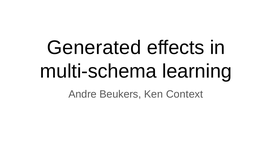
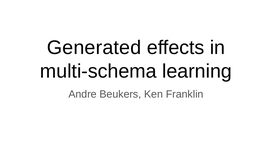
Context: Context -> Franklin
